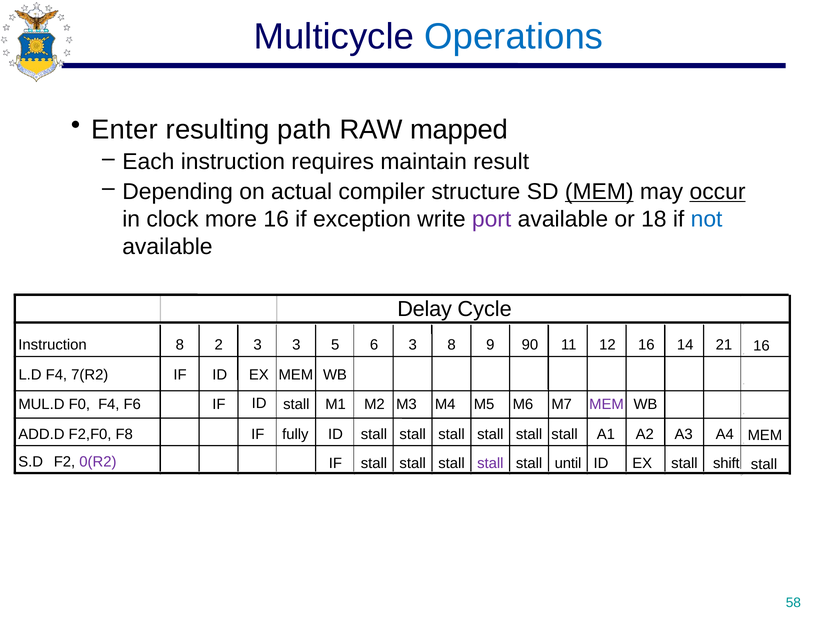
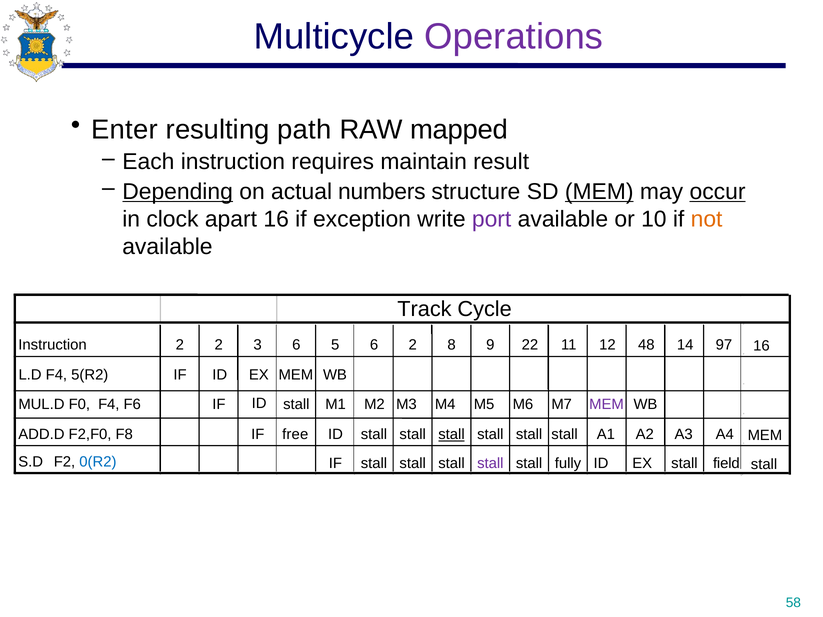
Operations colour: blue -> purple
Depending underline: none -> present
compiler: compiler -> numbers
more: more -> apart
18: 18 -> 10
not colour: blue -> orange
Delay: Delay -> Track
Instruction 8: 8 -> 2
3 3: 3 -> 6
6 3: 3 -> 2
90: 90 -> 22
12 16: 16 -> 48
21: 21 -> 97
7(R2: 7(R2 -> 5(R2
fully: fully -> free
stall at (452, 435) underline: none -> present
0(R2 colour: purple -> blue
until: until -> fully
shift: shift -> field
